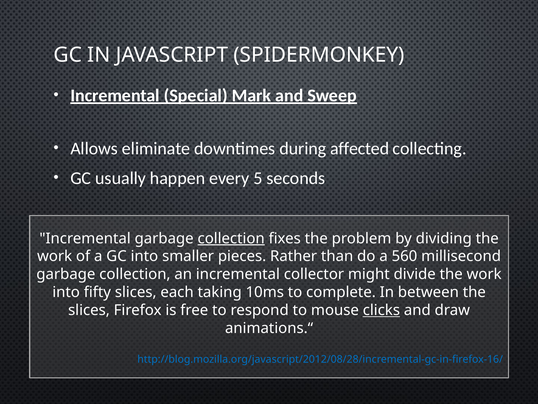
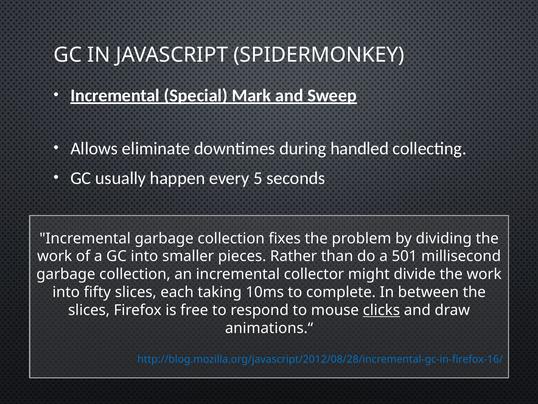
affected: affected -> handled
collection at (231, 238) underline: present -> none
560: 560 -> 501
